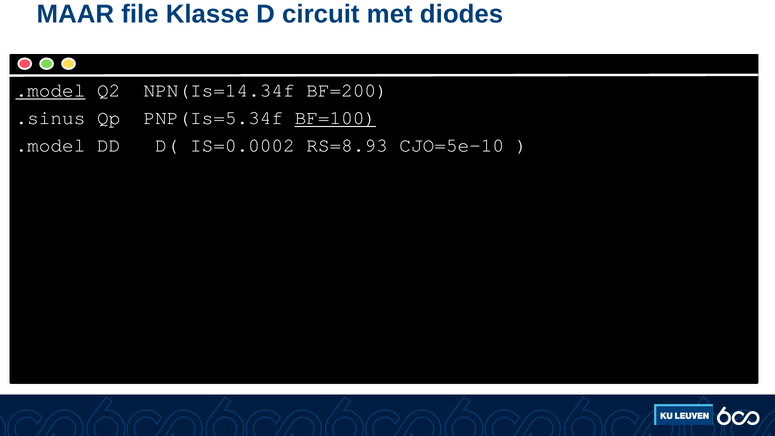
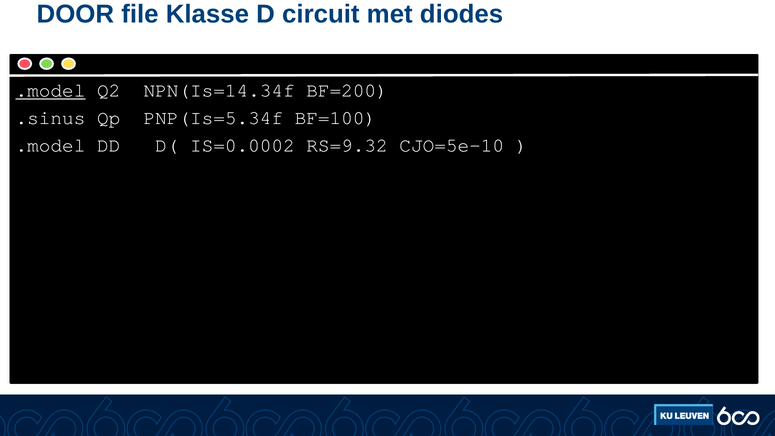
MAAR: MAAR -> DOOR
BF=100 underline: present -> none
RS=8.93: RS=8.93 -> RS=9.32
